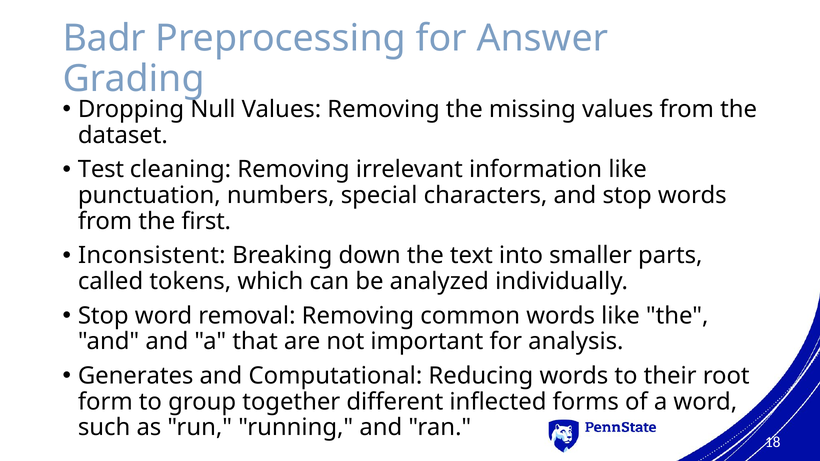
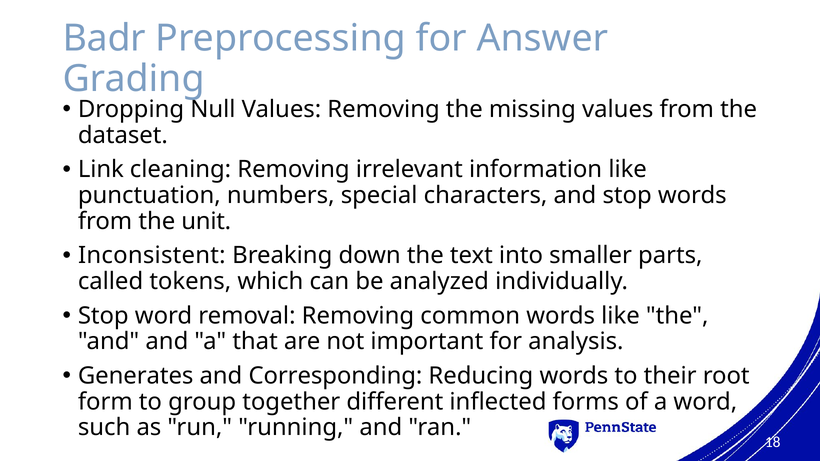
Test: Test -> Link
first: first -> unit
Computational: Computational -> Corresponding
